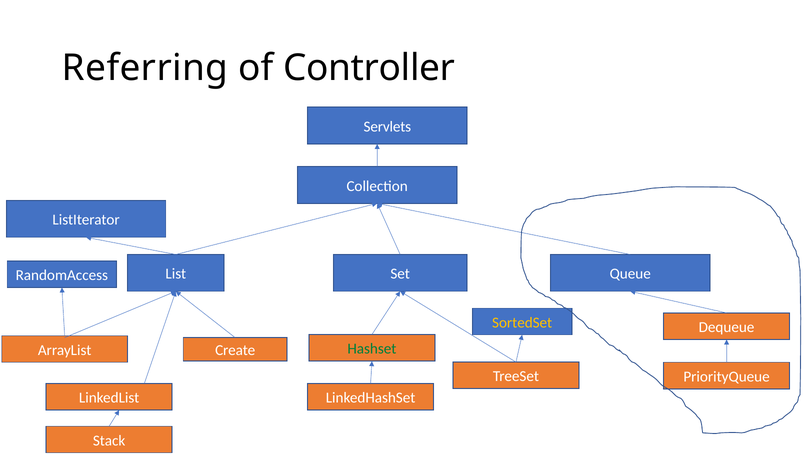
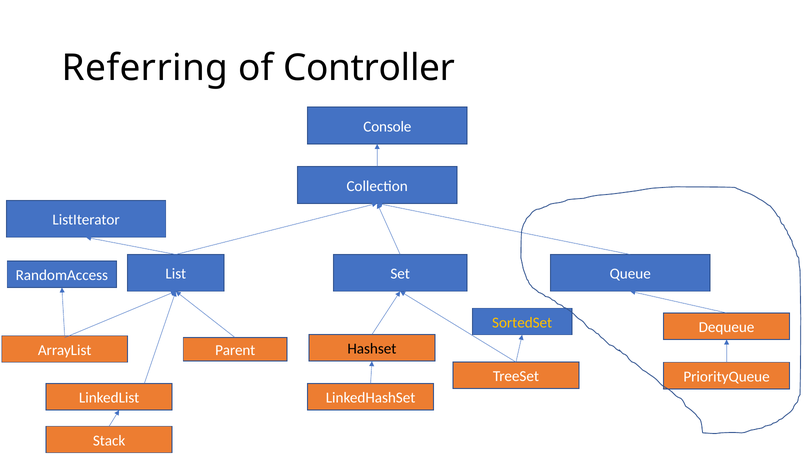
Servlets: Servlets -> Console
Hashset colour: green -> black
Create: Create -> Parent
